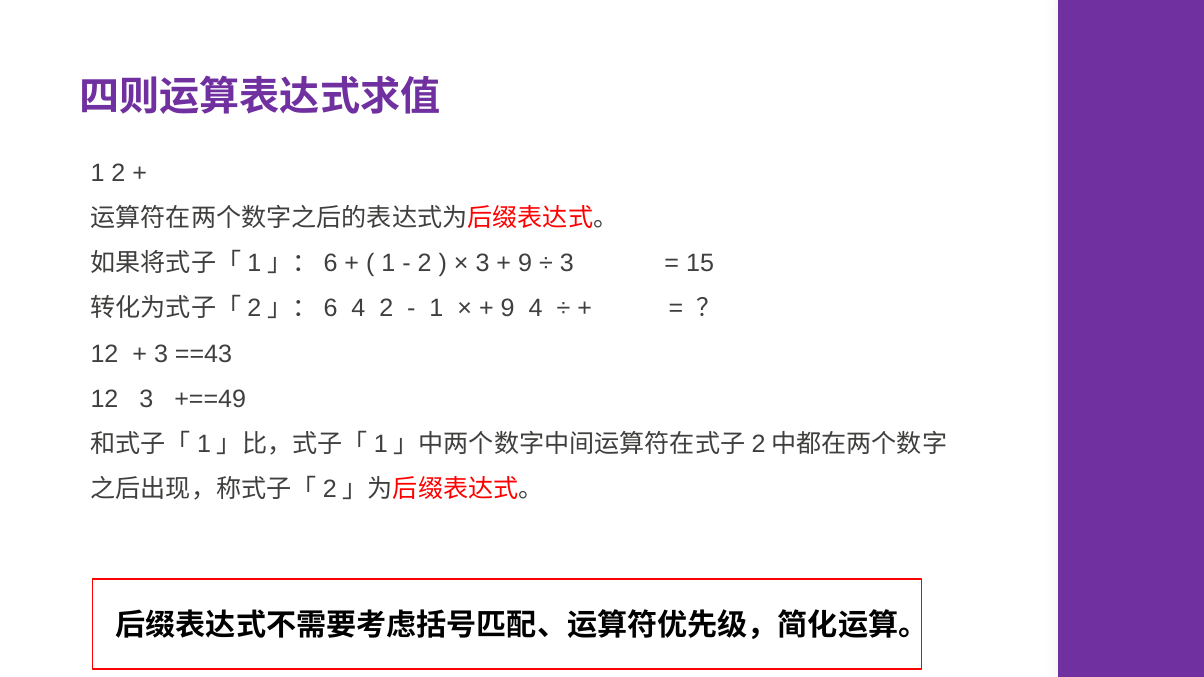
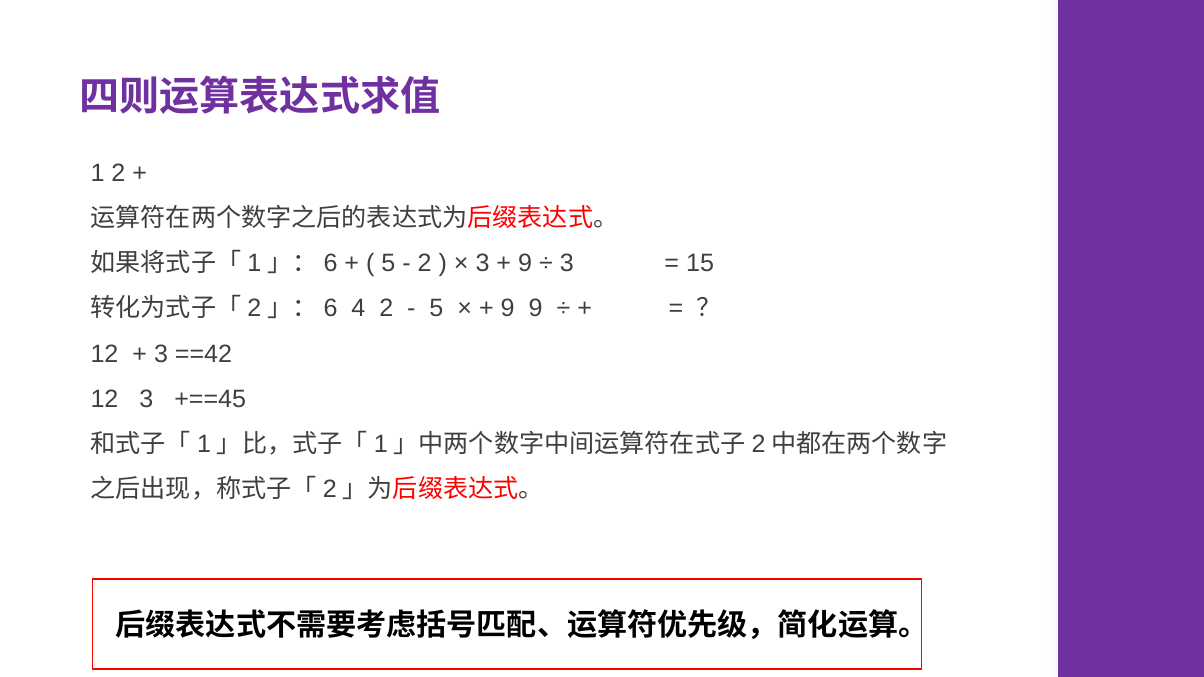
1 at (388, 264): 1 -> 5
1 at (436, 309): 1 -> 5
9 4: 4 -> 9
==43: ==43 -> ==42
+==49: +==49 -> +==45
